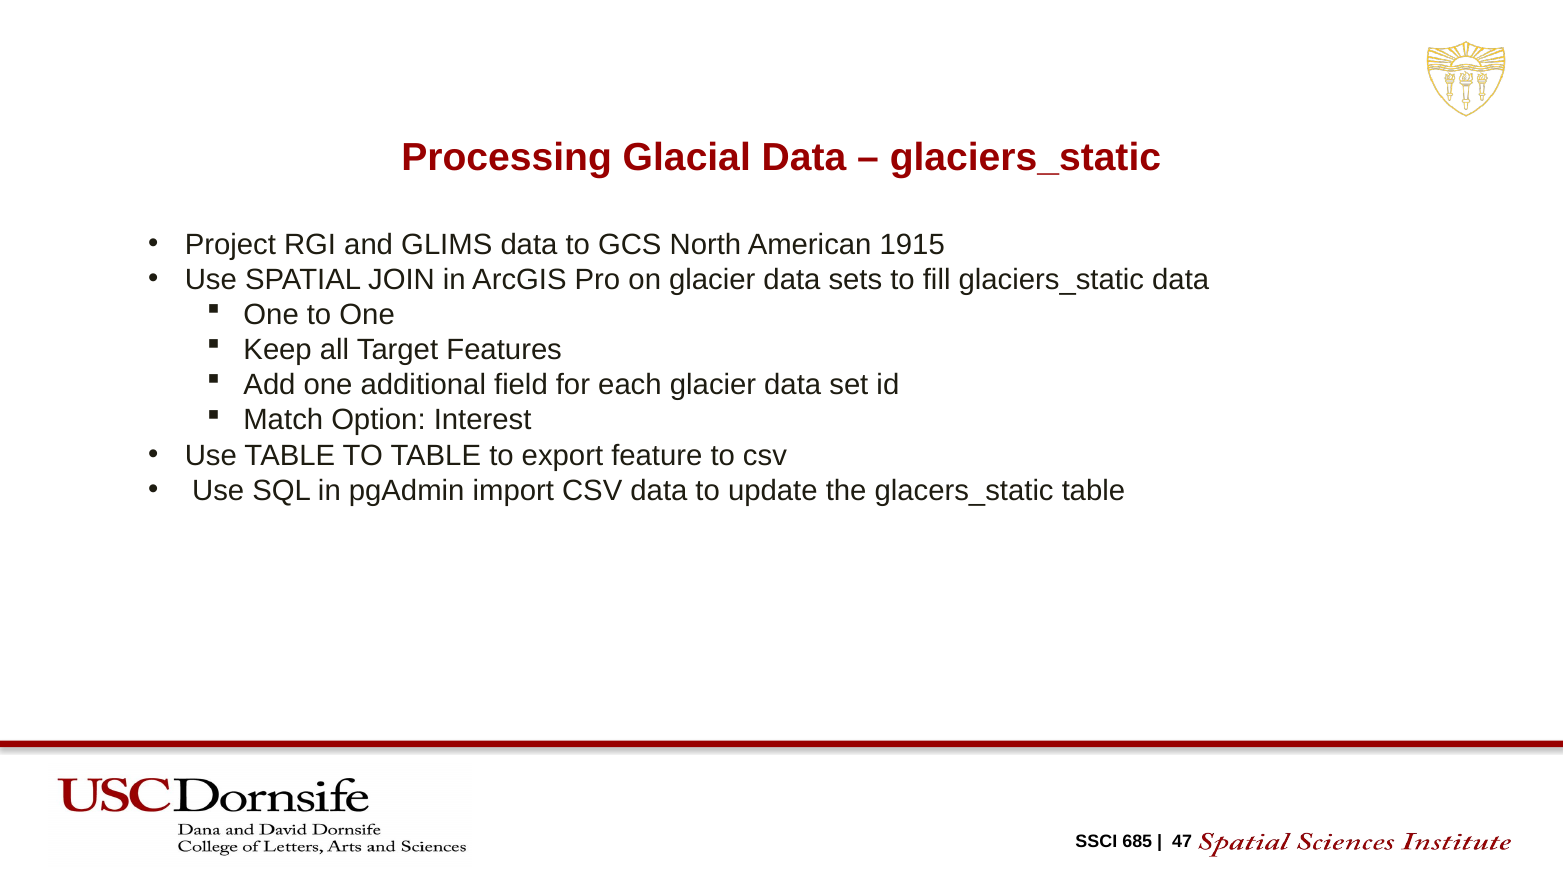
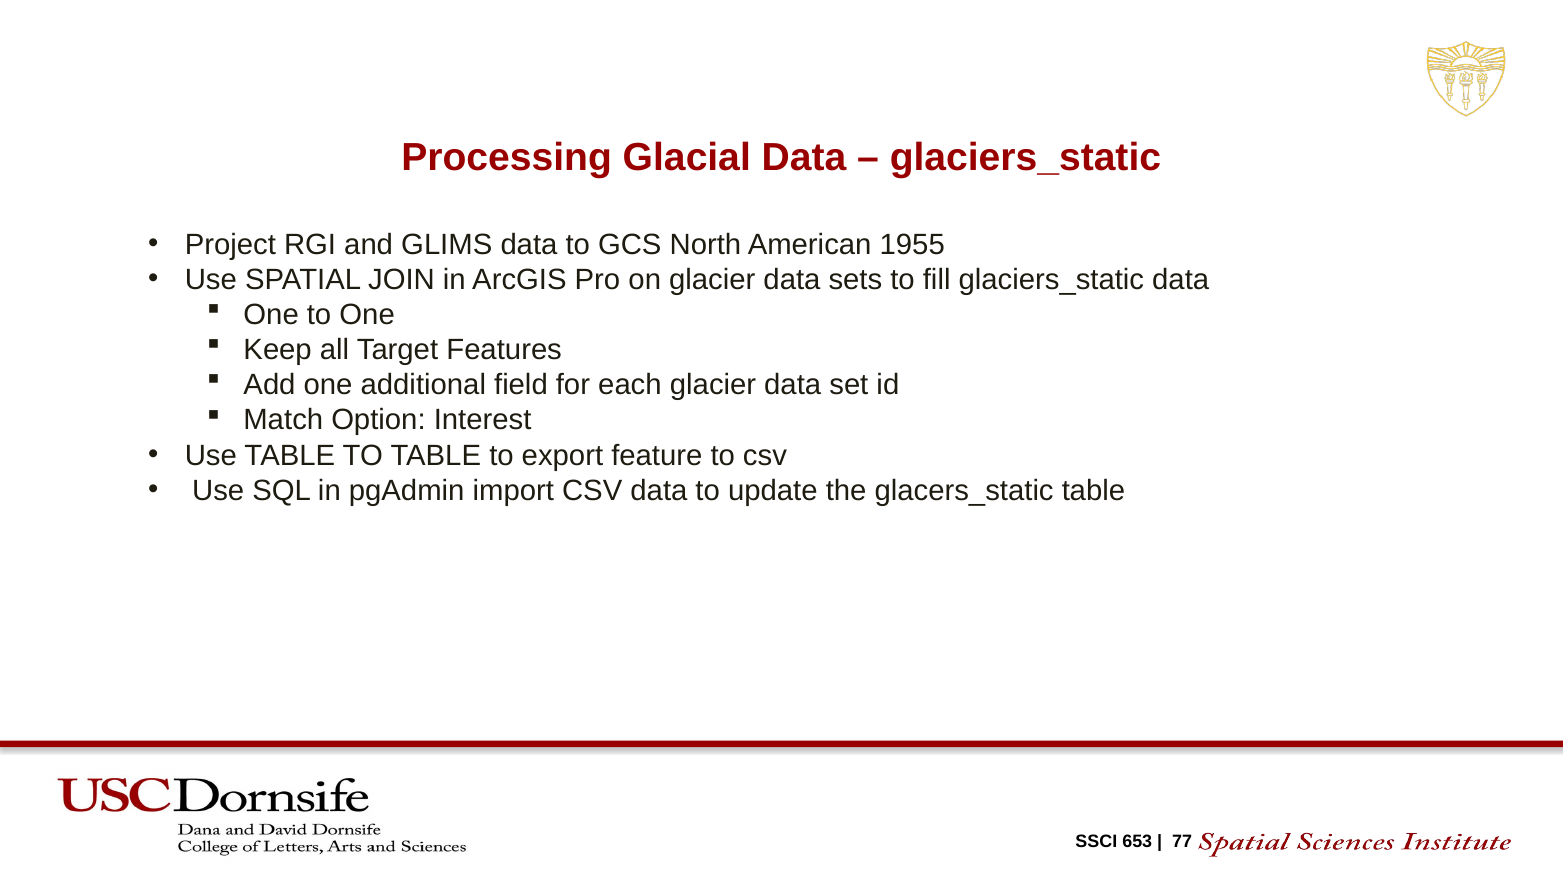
1915: 1915 -> 1955
685: 685 -> 653
47: 47 -> 77
